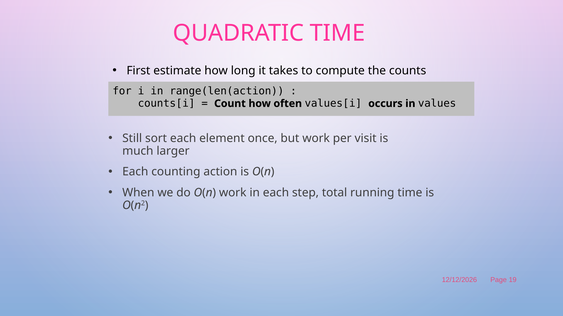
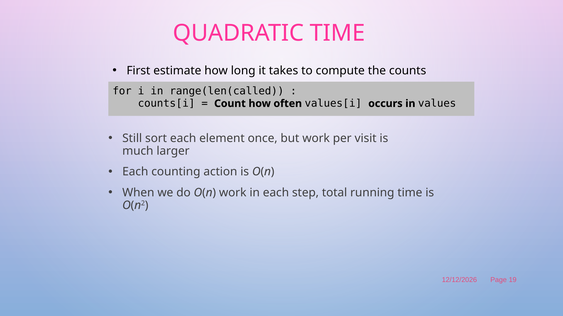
range(len(action: range(len(action -> range(len(called
